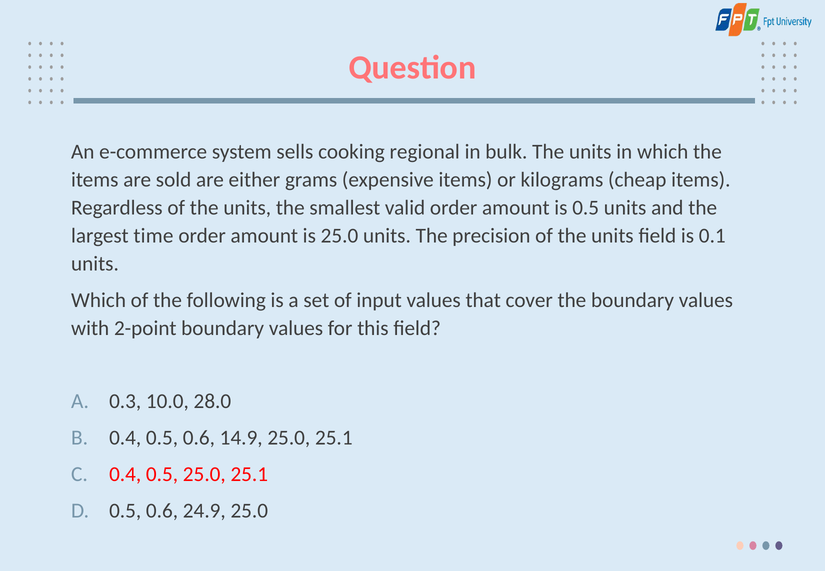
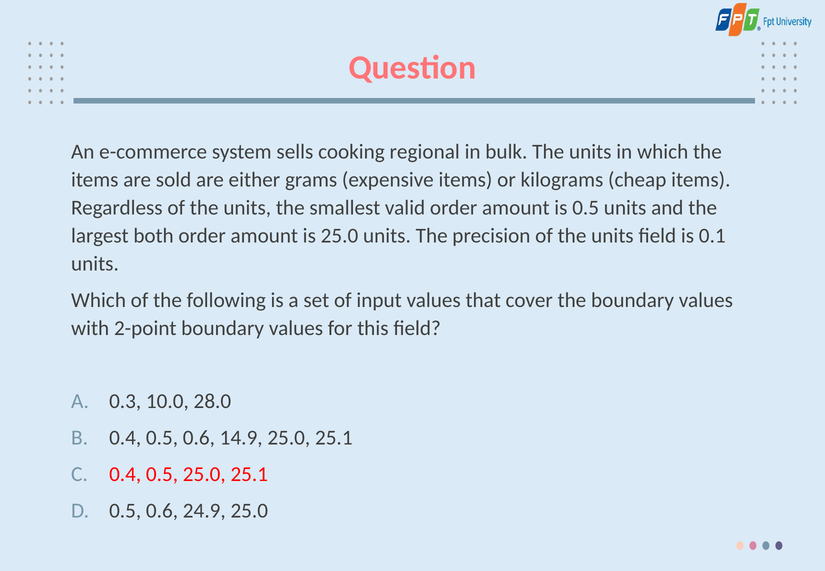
time: time -> both
